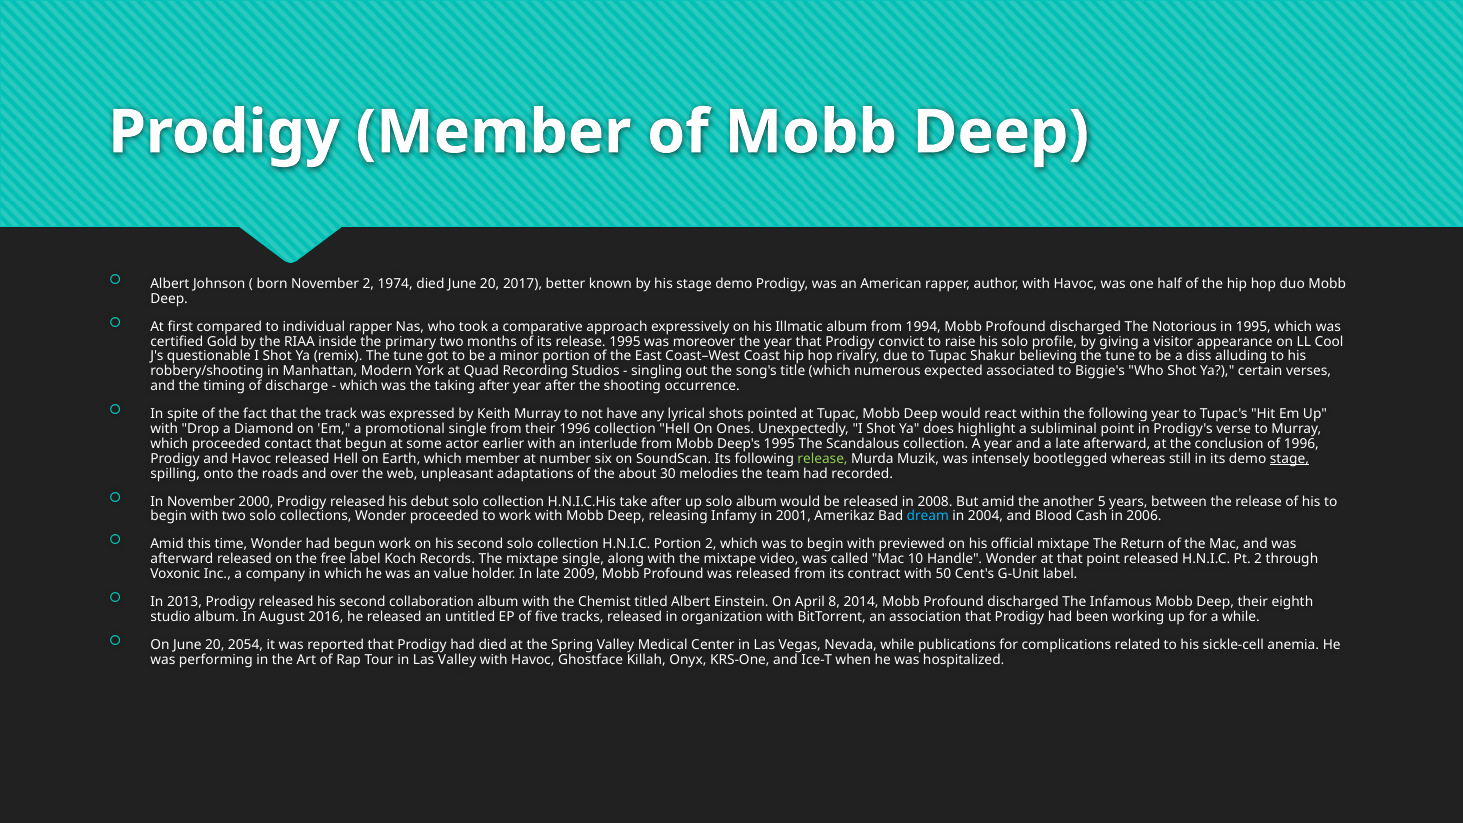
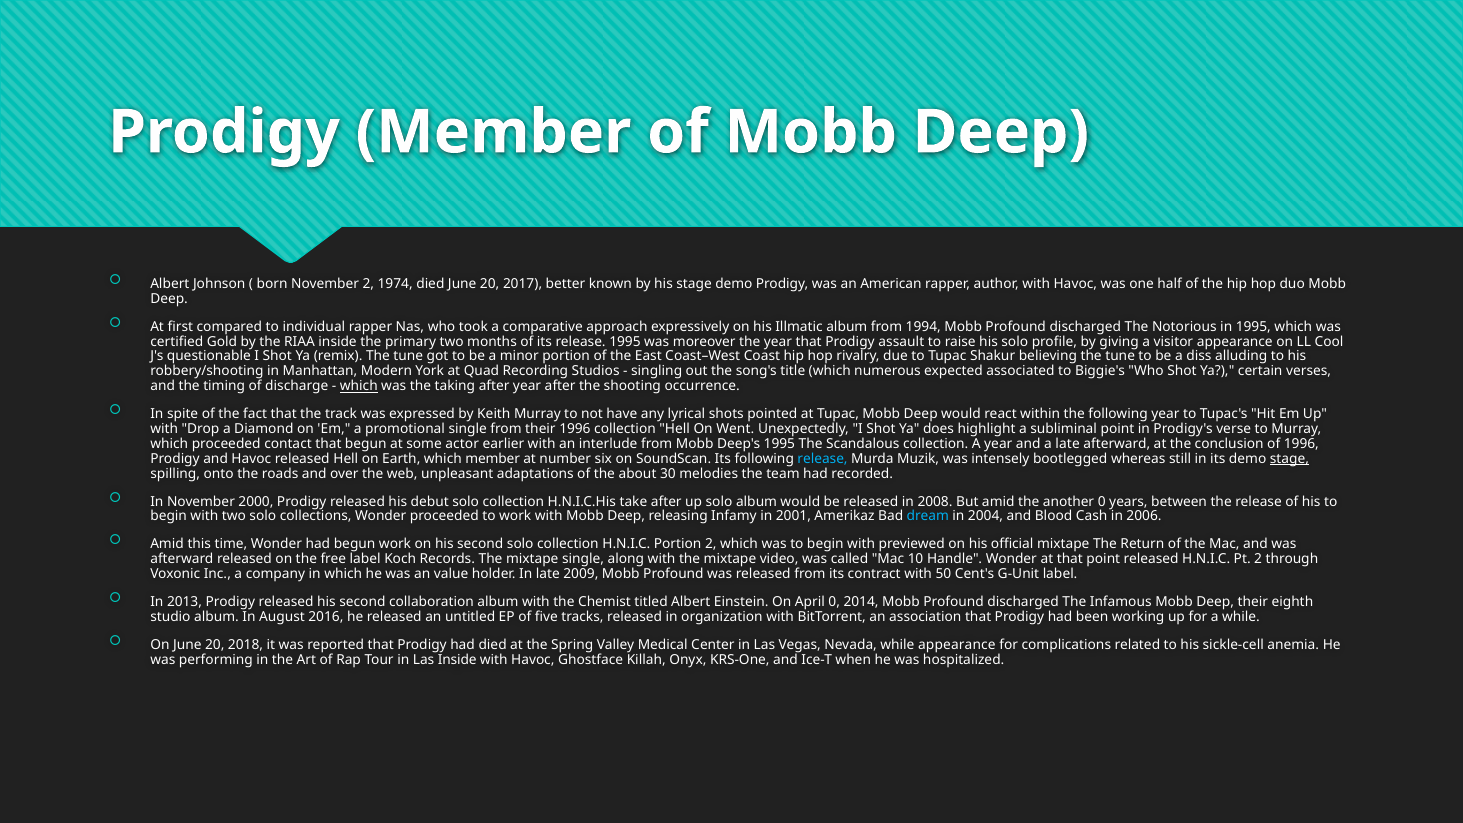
convict: convict -> assault
which at (359, 386) underline: none -> present
Ones: Ones -> Went
release at (823, 459) colour: light green -> light blue
another 5: 5 -> 0
April 8: 8 -> 0
2054: 2054 -> 2018
while publications: publications -> appearance
Las Valley: Valley -> Inside
